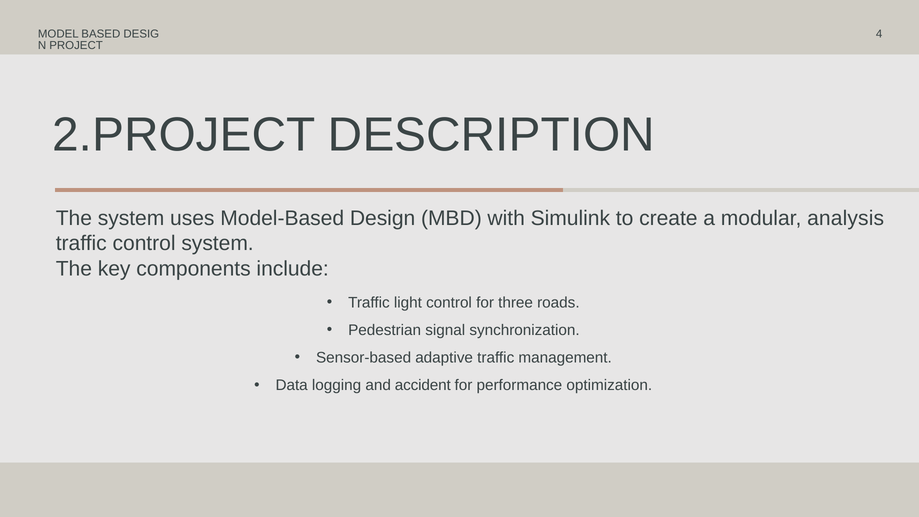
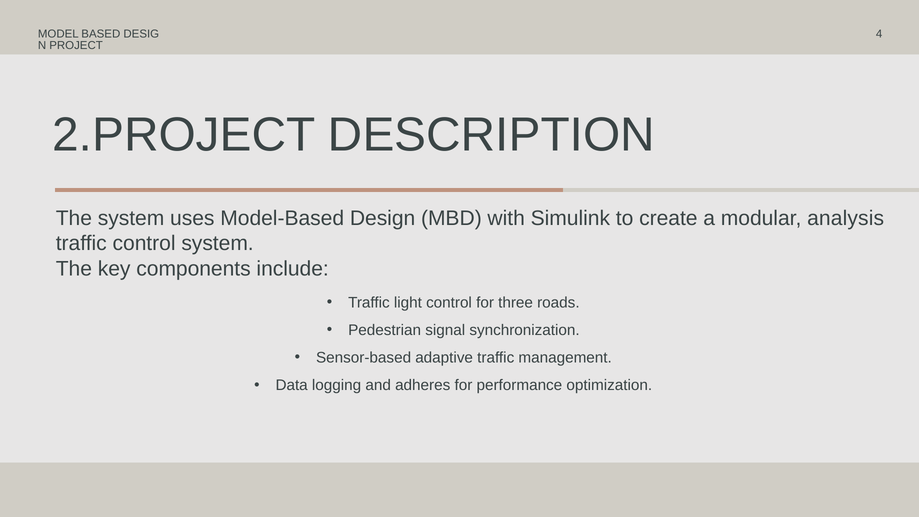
accident: accident -> adheres
